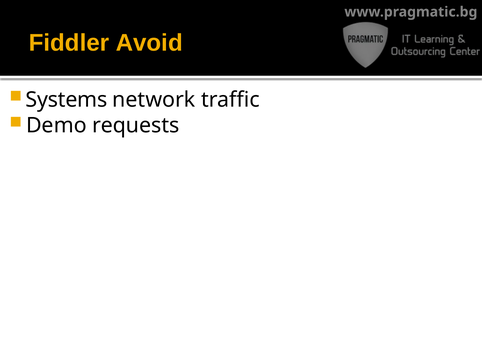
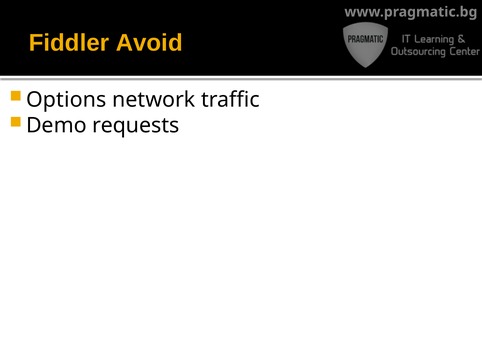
Systems: Systems -> Options
